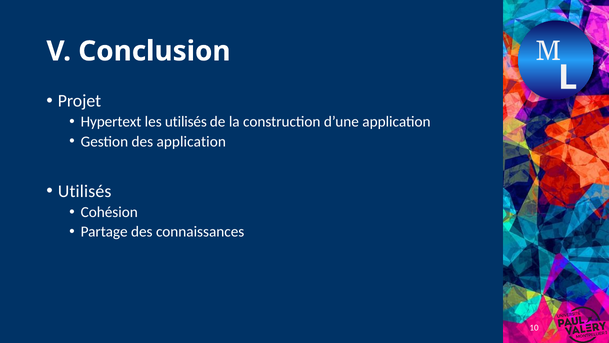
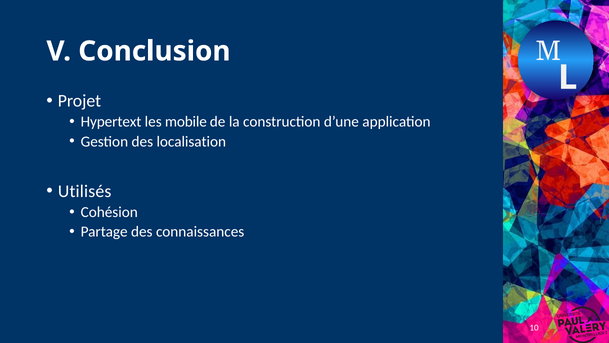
les utilisés: utilisés -> mobile
des application: application -> localisation
